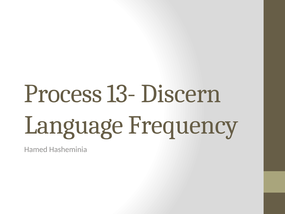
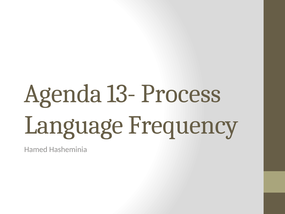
Process: Process -> Agenda
Discern: Discern -> Process
